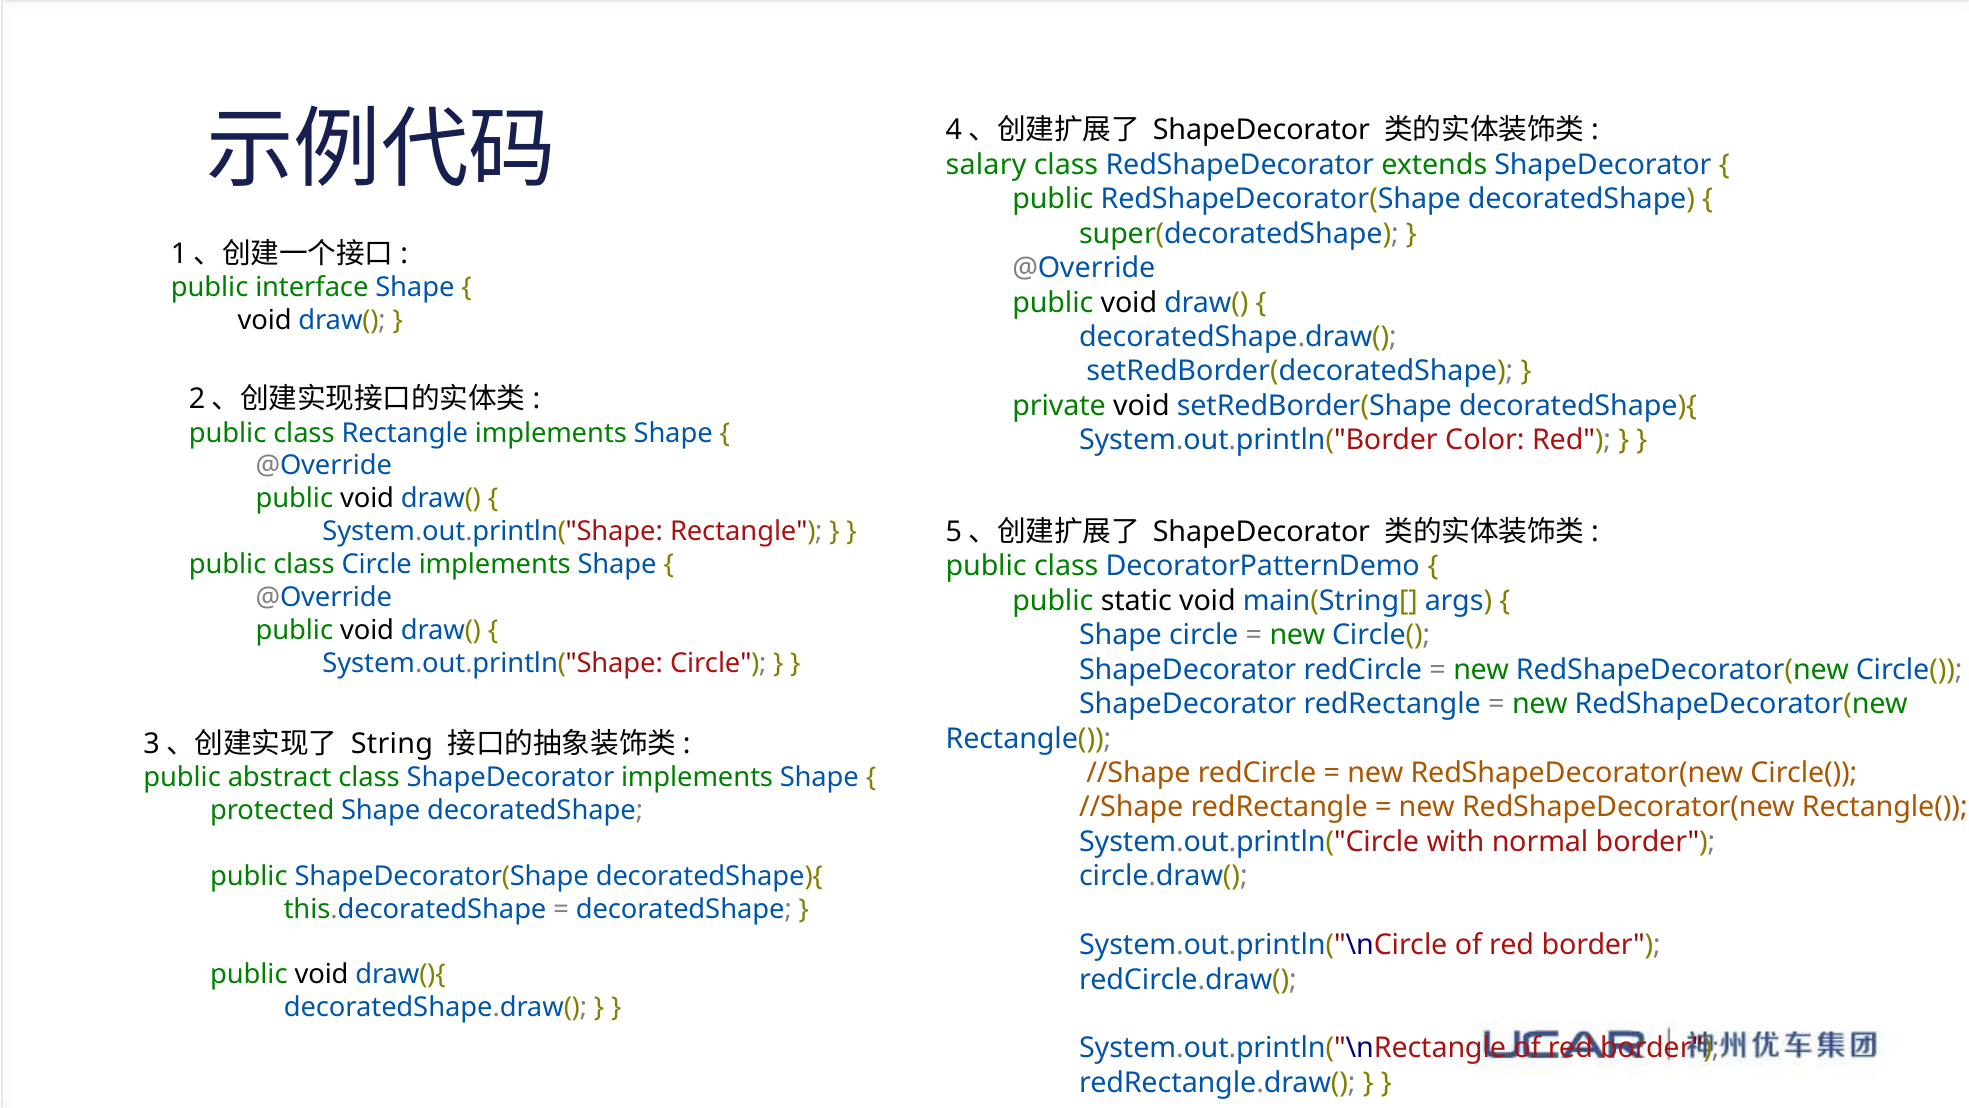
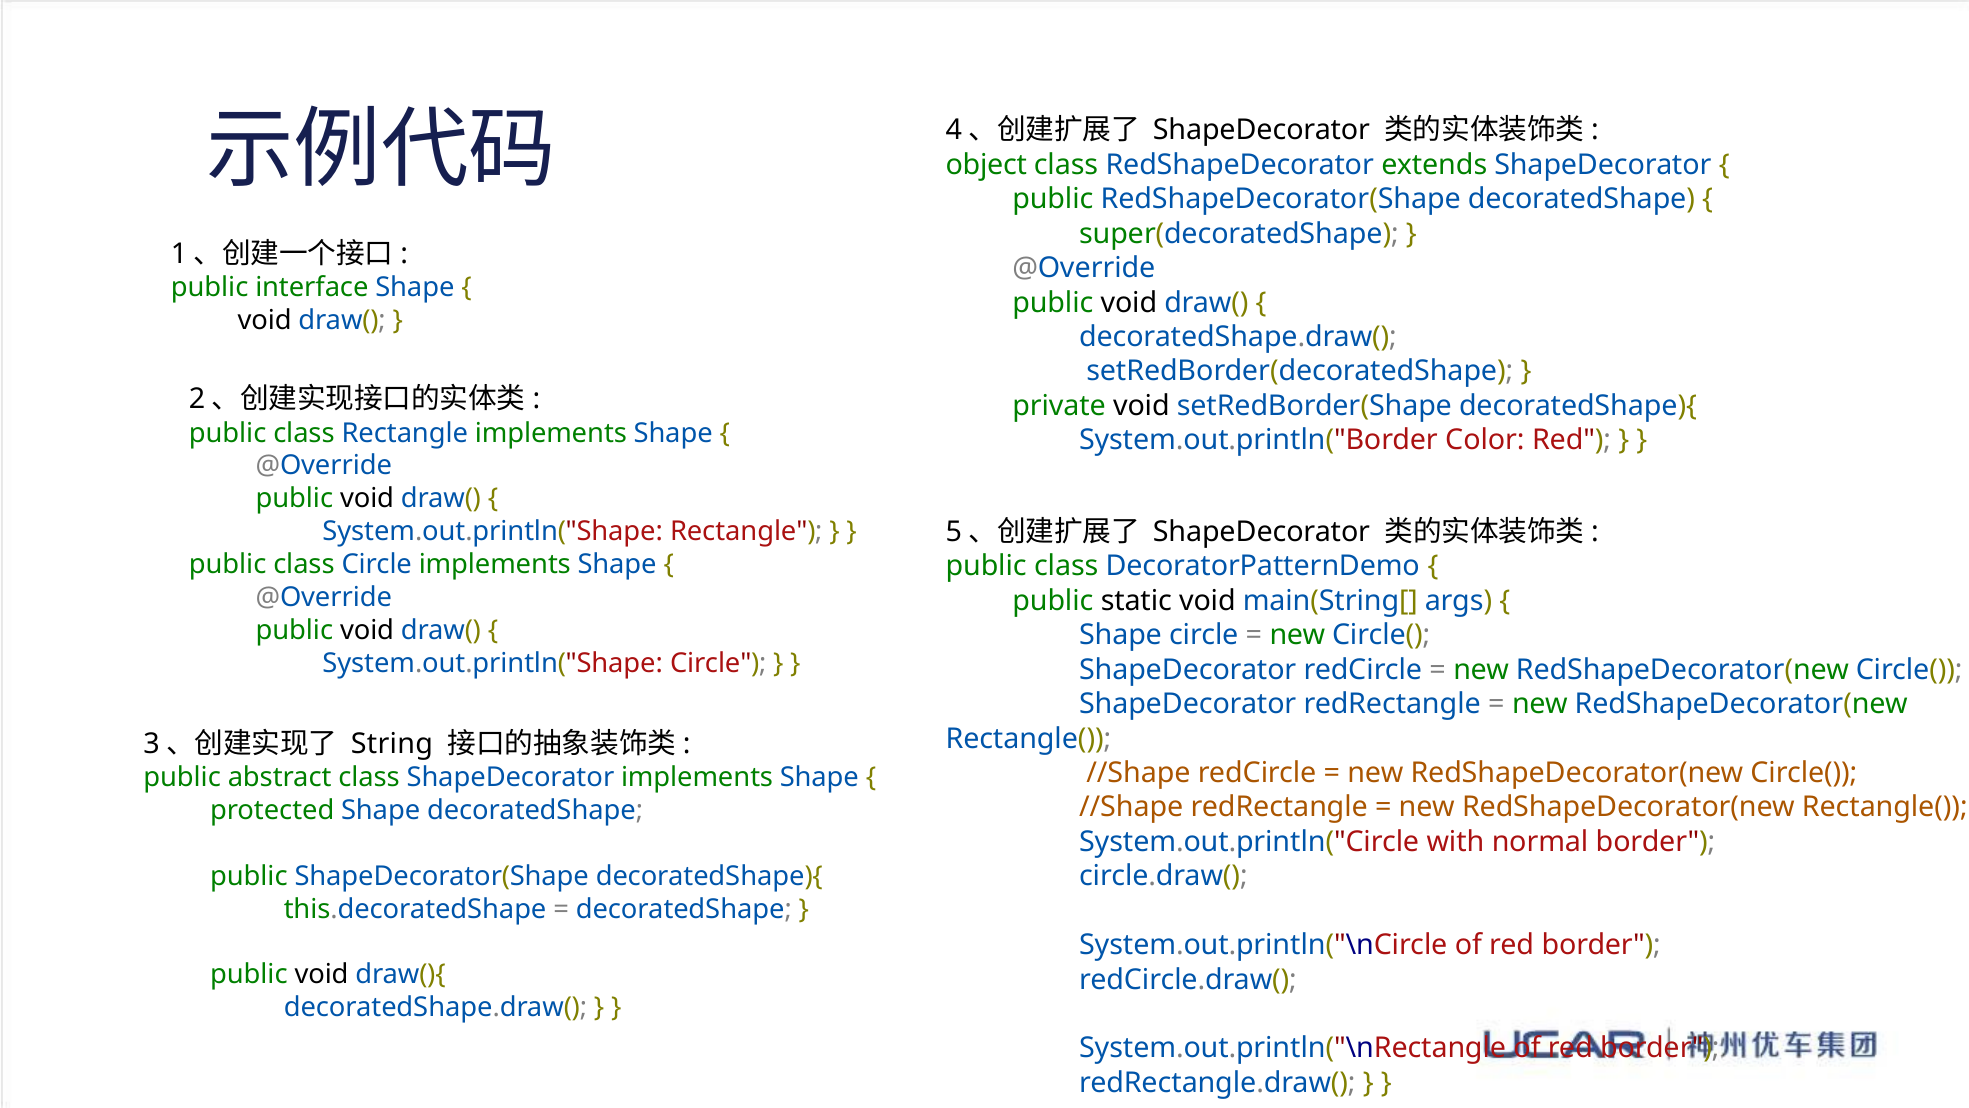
salary: salary -> object
